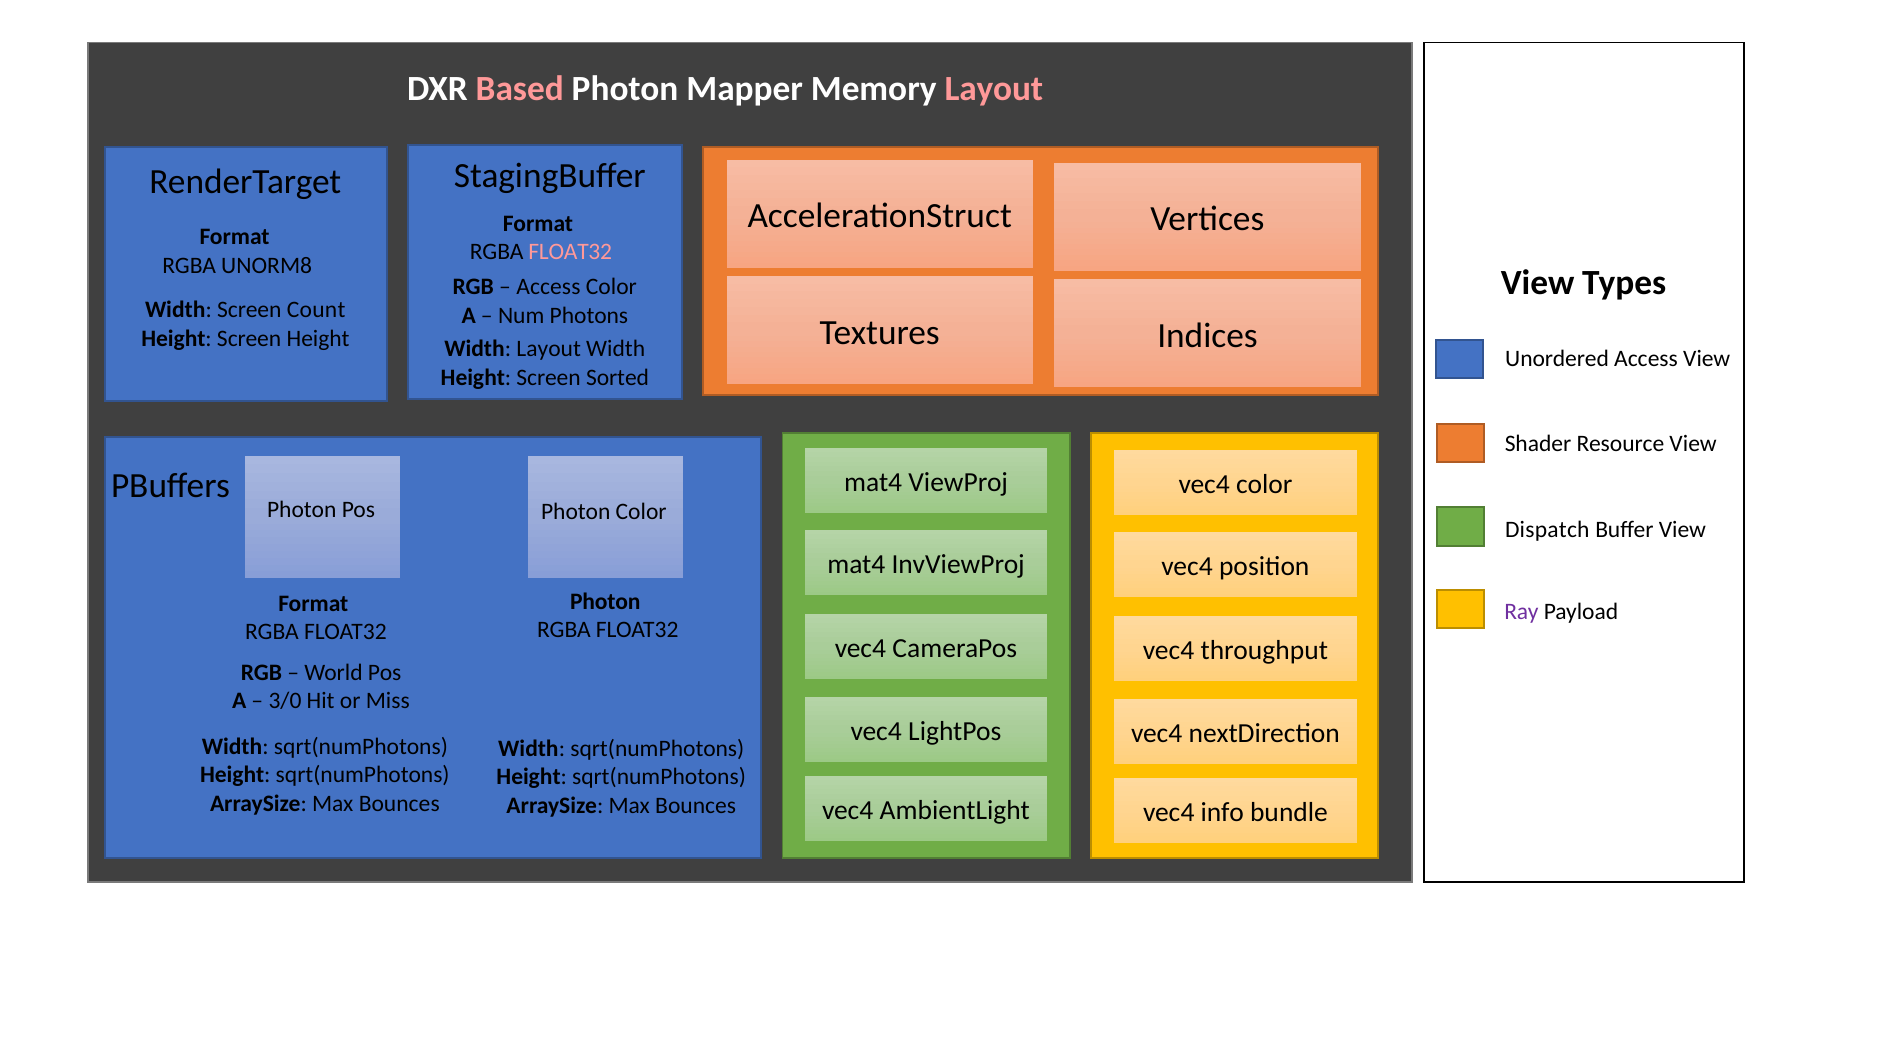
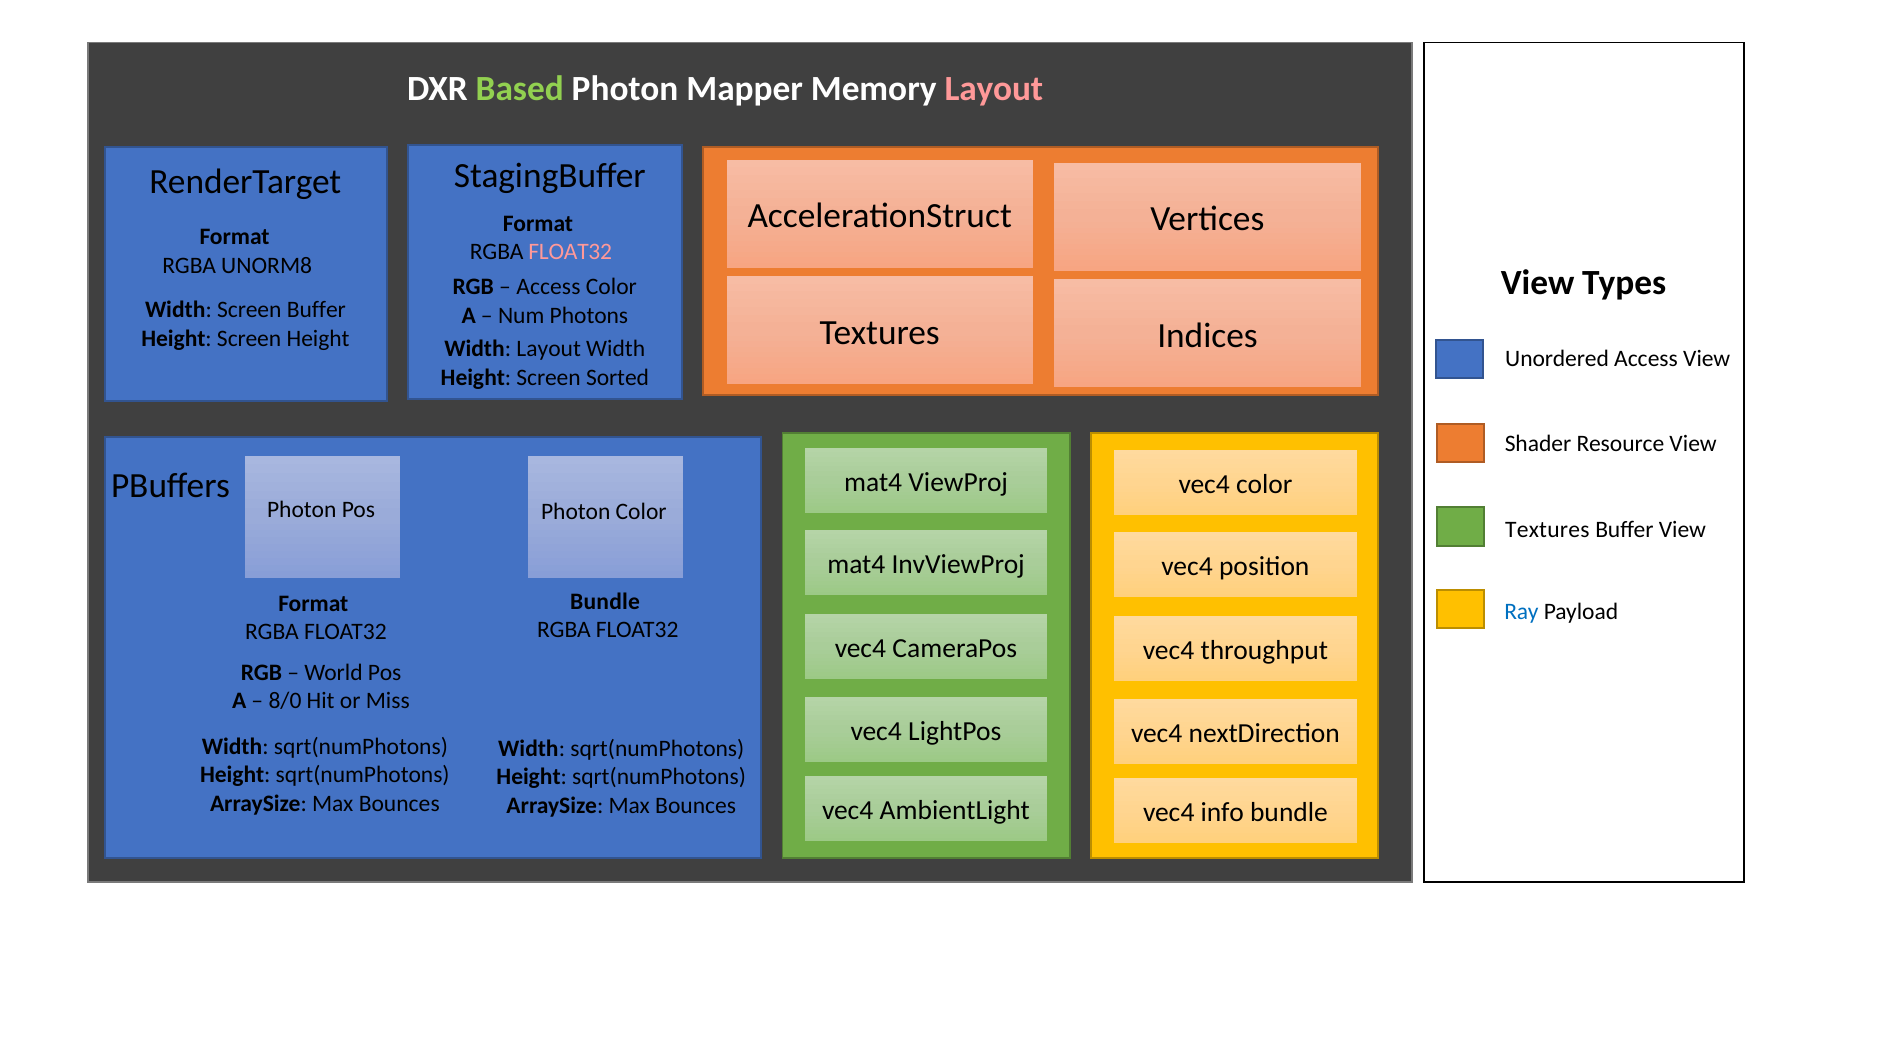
Based colour: pink -> light green
Screen Count: Count -> Buffer
Dispatch at (1547, 530): Dispatch -> Textures
Photon at (605, 601): Photon -> Bundle
Ray colour: purple -> blue
3/0: 3/0 -> 8/0
